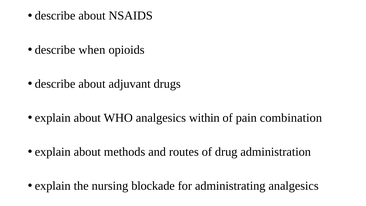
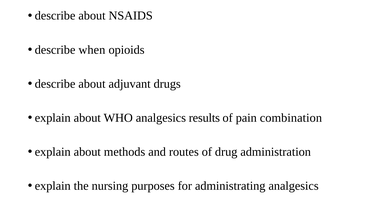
within: within -> results
blockade: blockade -> purposes
